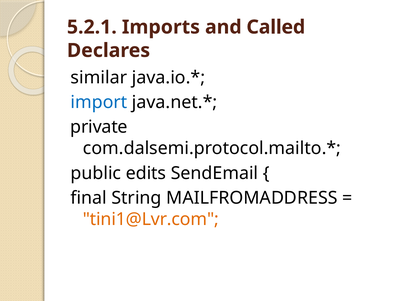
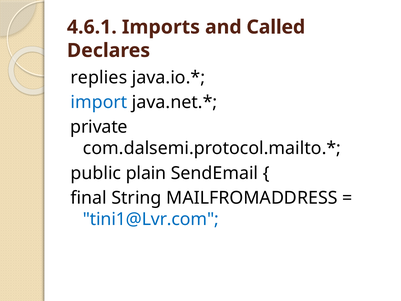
5.2.1: 5.2.1 -> 4.6.1
similar: similar -> replies
edits: edits -> plain
tini1@Lvr.com colour: orange -> blue
